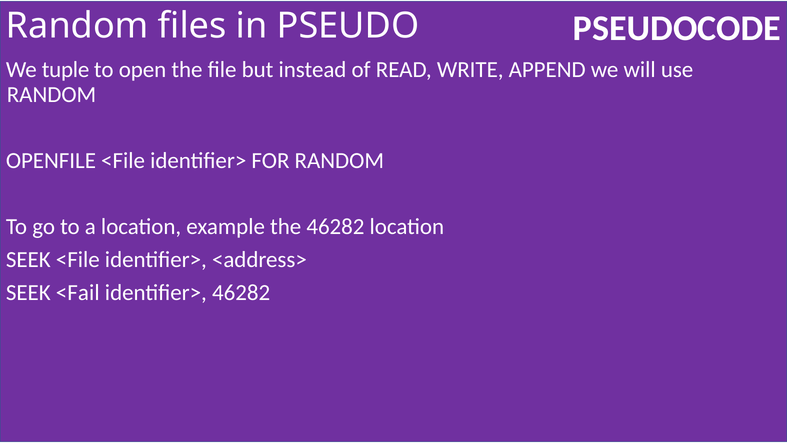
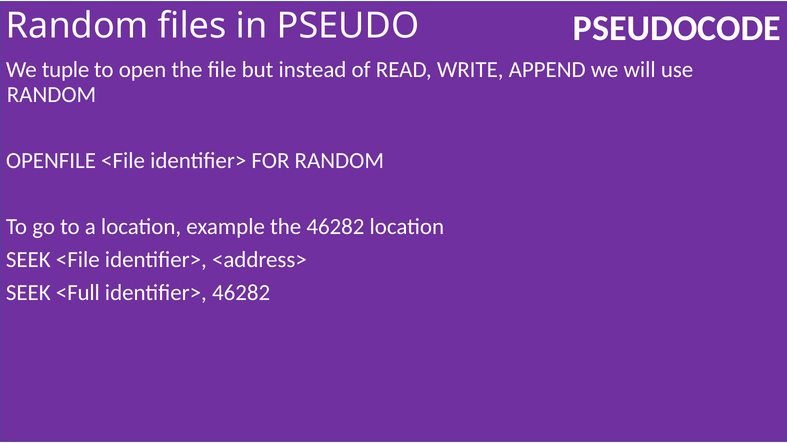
<Fail: <Fail -> <Full
